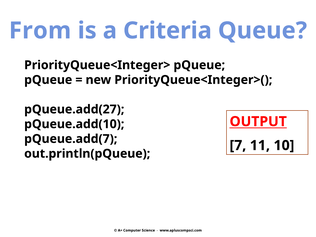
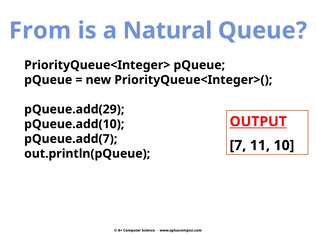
Criteria: Criteria -> Natural
pQueue.add(27: pQueue.add(27 -> pQueue.add(29
